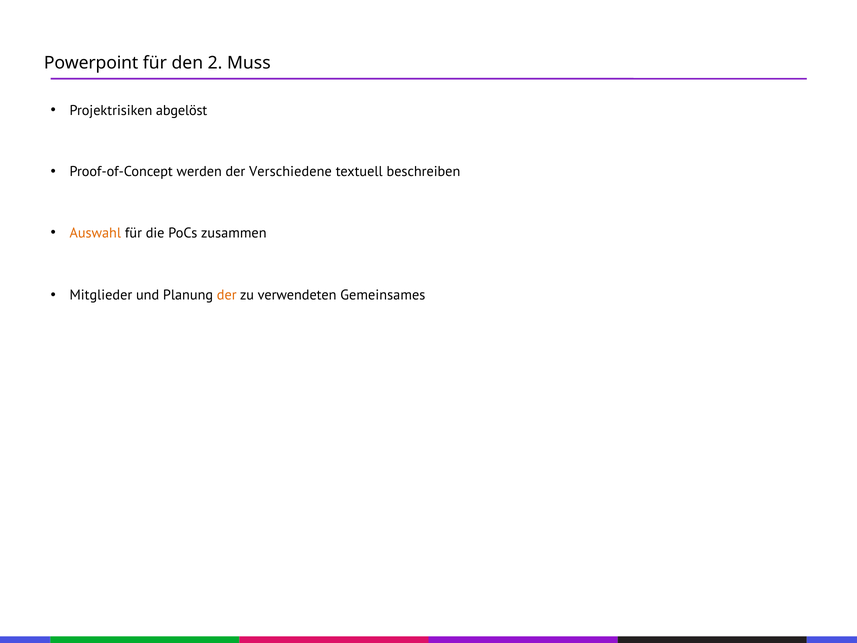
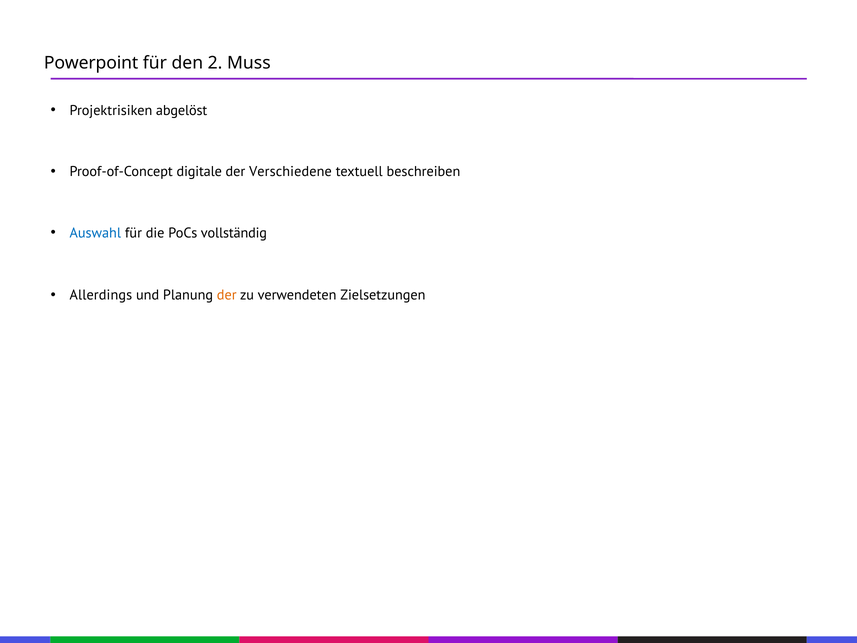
werden: werden -> digitale
Auswahl colour: orange -> blue
zusammen: zusammen -> vollständig
Mitglieder: Mitglieder -> Allerdings
Gemeinsames: Gemeinsames -> Zielsetzungen
